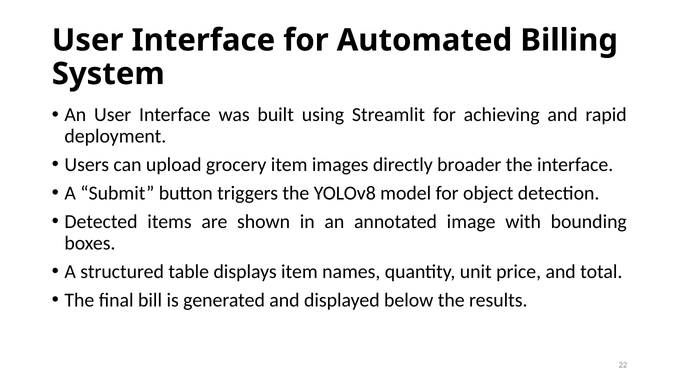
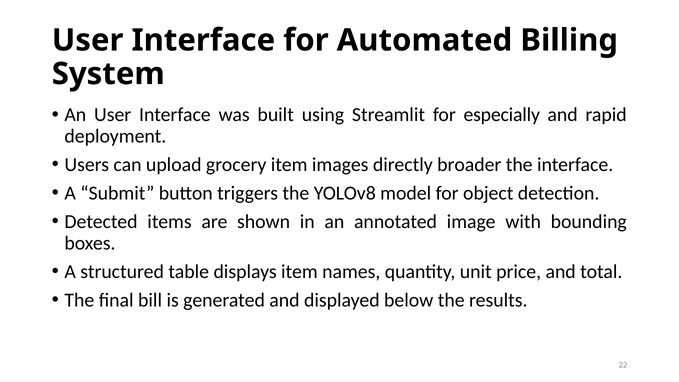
achieving: achieving -> especially
